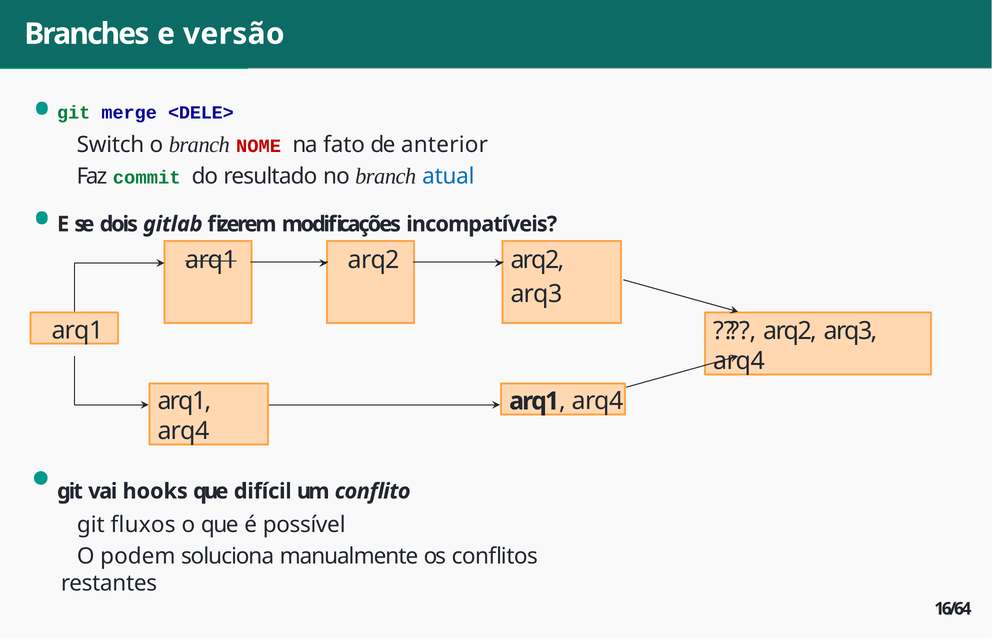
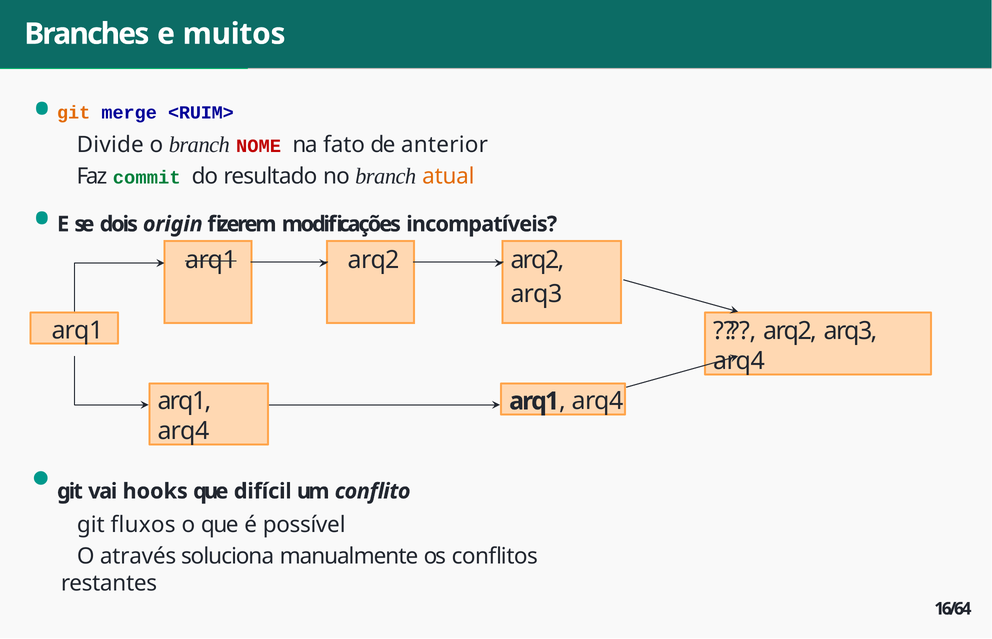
versão: versão -> muitos
git at (74, 113) colour: green -> orange
<DELE>: <DELE> -> <RUIM>
Switch: Switch -> Divide
atual colour: blue -> orange
gitlab: gitlab -> origin
podem: podem -> através
